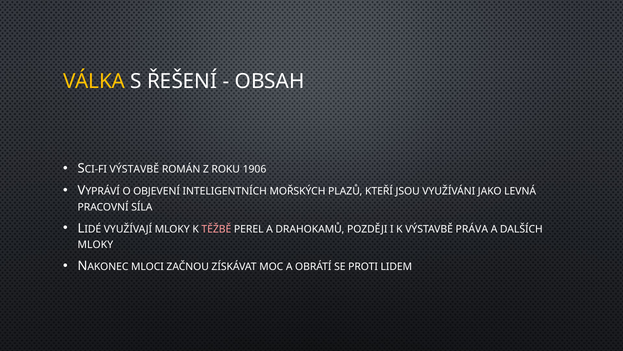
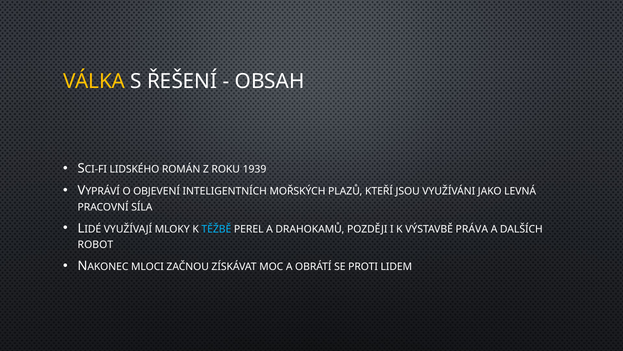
VÝSTAVBĚ at (134, 169): VÝSTAVBĚ -> LIDSKÉHO
1906: 1906 -> 1939
TĚŽBĚ colour: pink -> light blue
MLOKY at (95, 244): MLOKY -> ROBOT
